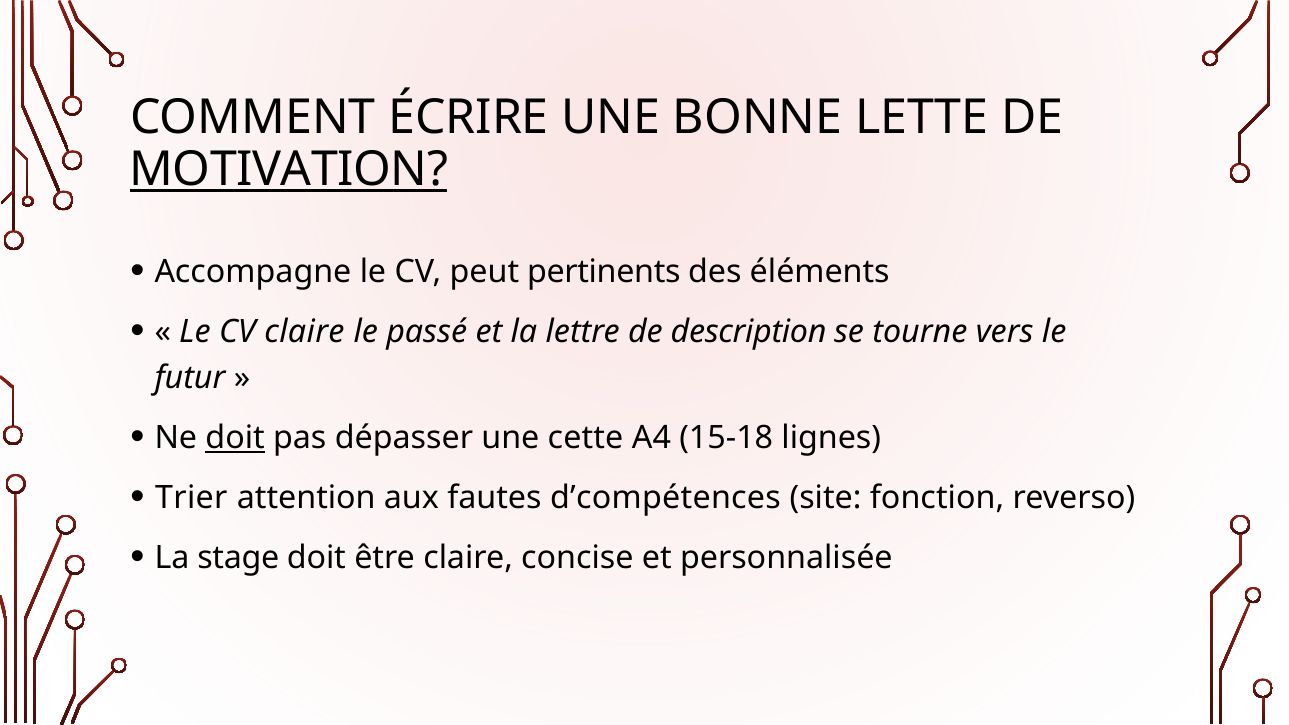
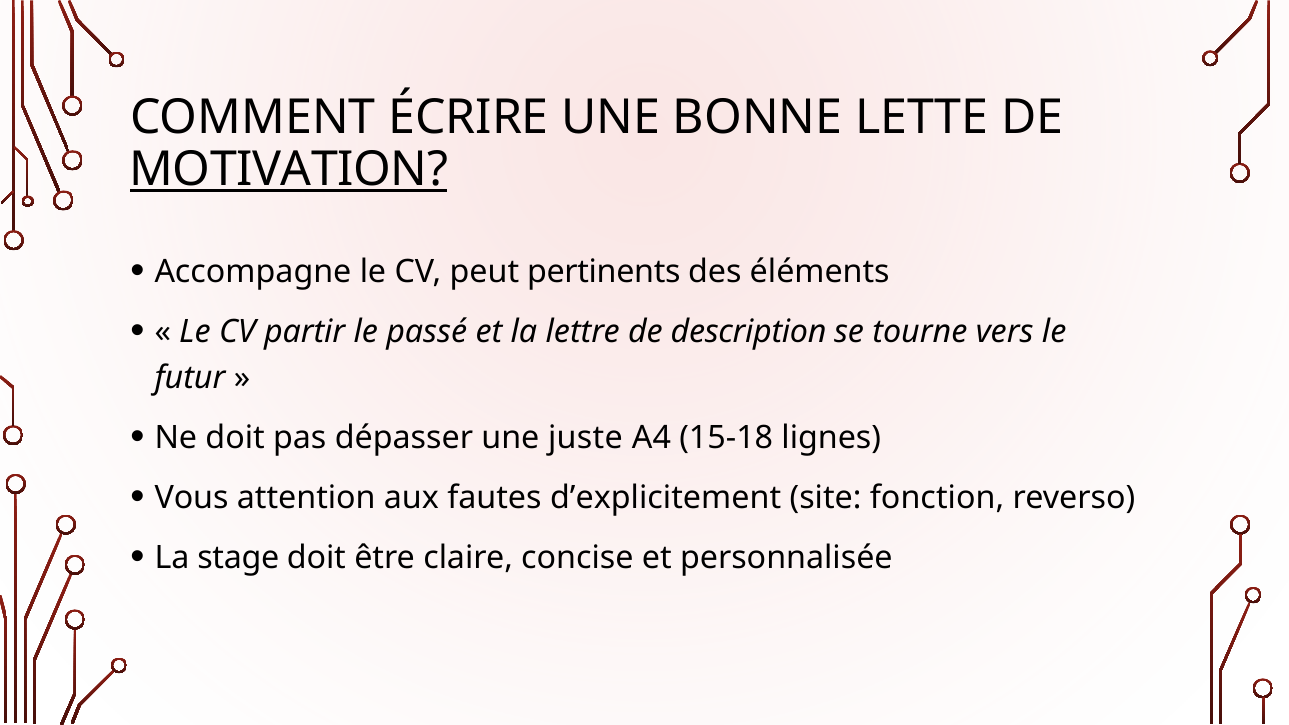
CV claire: claire -> partir
doit at (235, 438) underline: present -> none
cette: cette -> juste
Trier: Trier -> Vous
d’compétences: d’compétences -> d’explicitement
